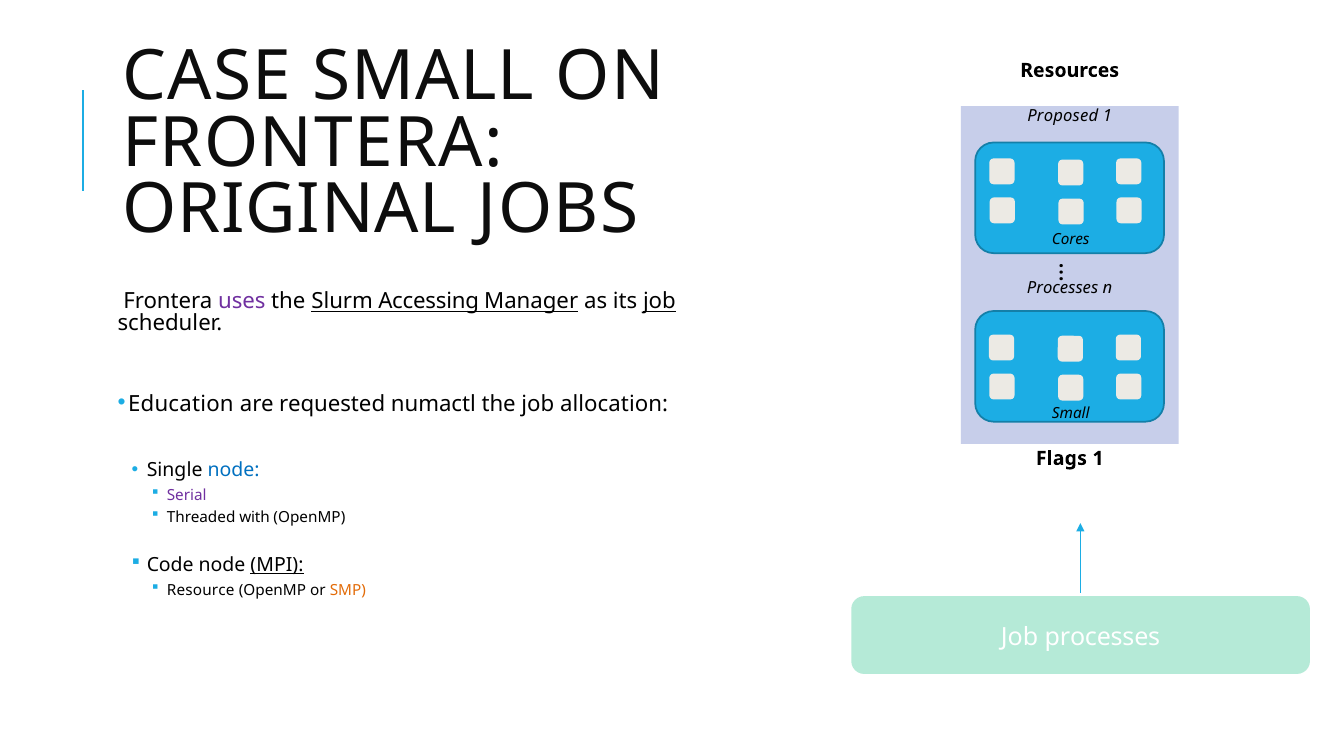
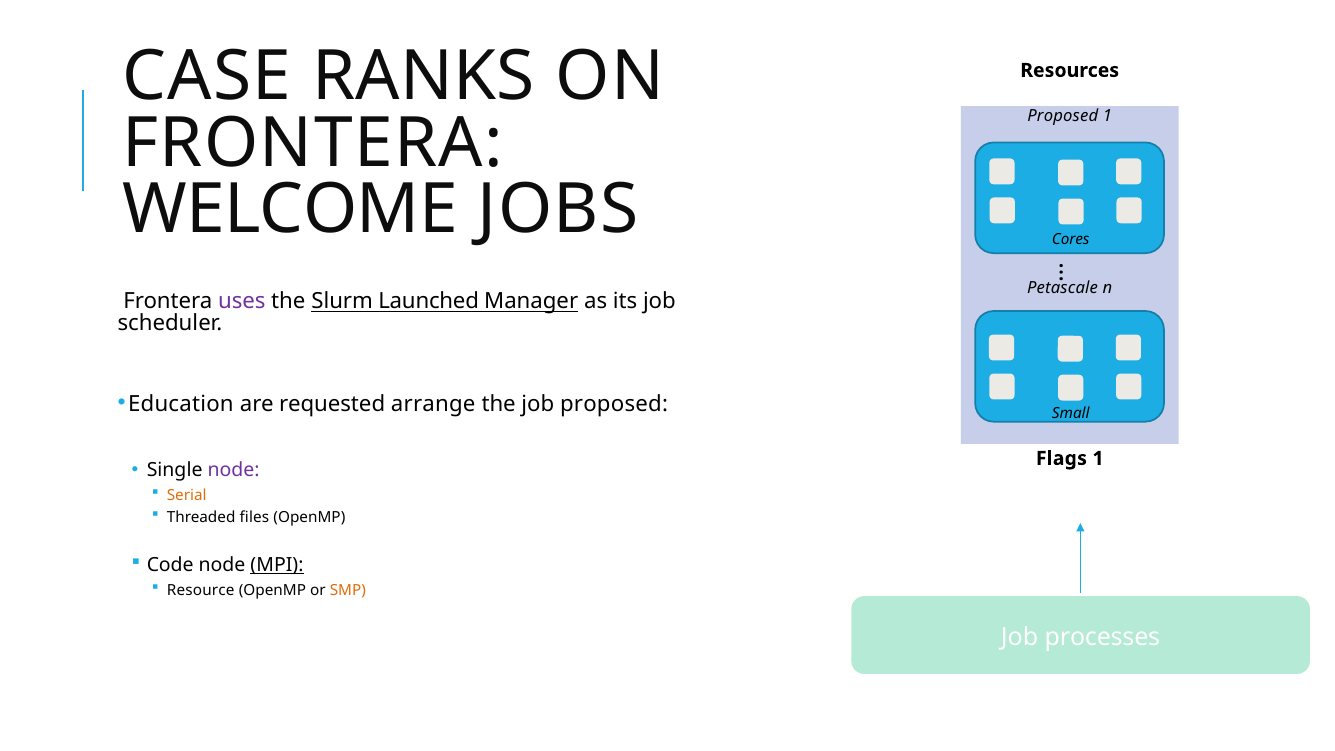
CASE SMALL: SMALL -> RANKS
ORIGINAL: ORIGINAL -> WELCOME
Processes at (1063, 288): Processes -> Petascale
Accessing: Accessing -> Launched
job at (659, 302) underline: present -> none
numactl: numactl -> arrange
job allocation: allocation -> proposed
node at (234, 471) colour: blue -> purple
Serial colour: purple -> orange
with: with -> files
